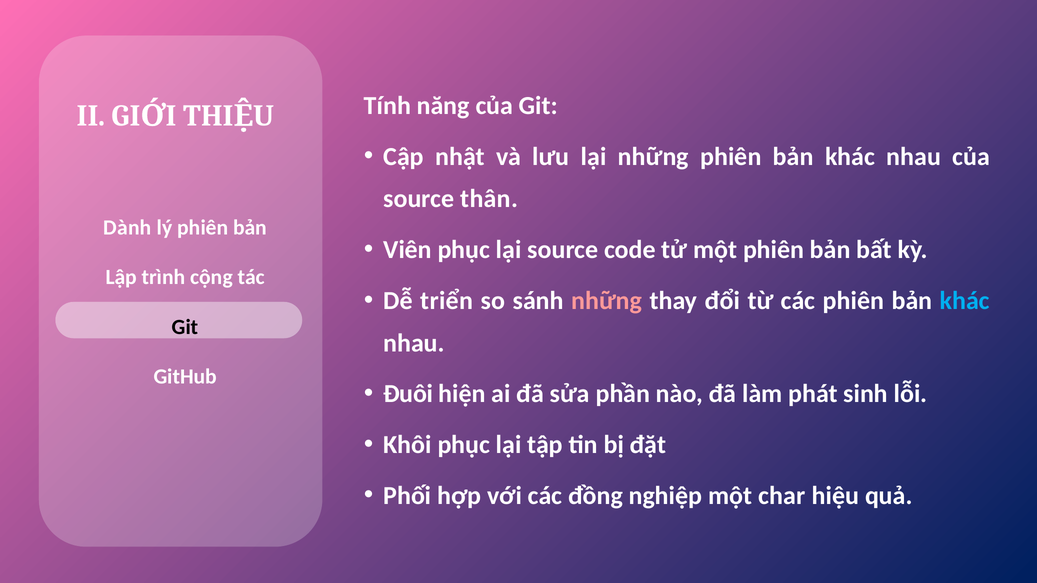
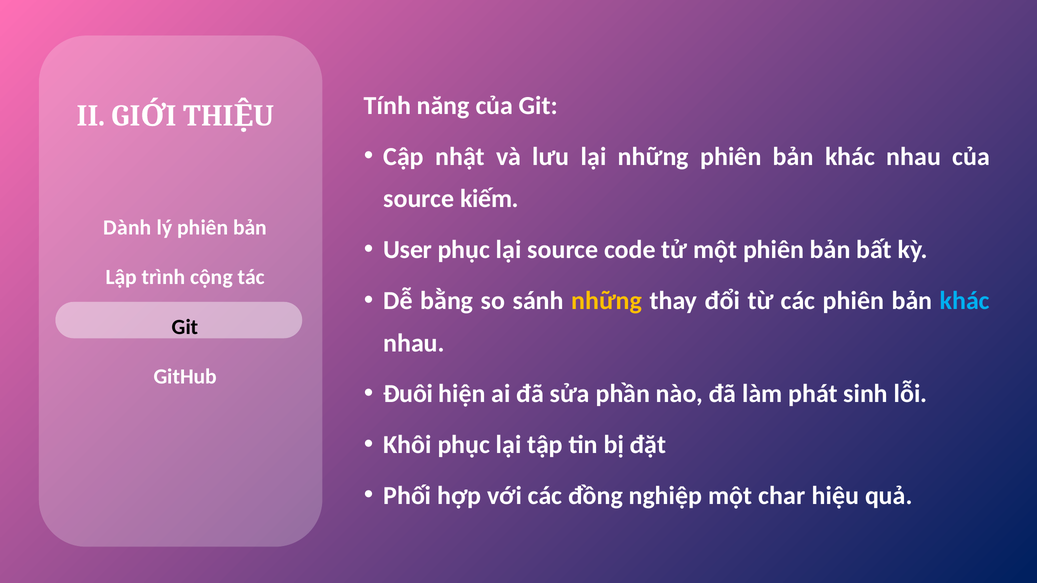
thân: thân -> kiếm
Viên: Viên -> User
triển: triển -> bằng
những at (607, 301) colour: pink -> yellow
